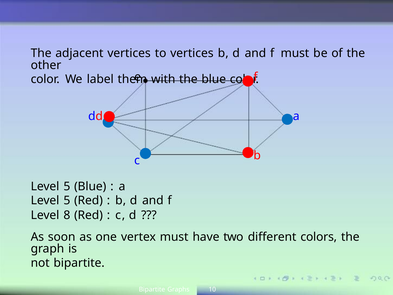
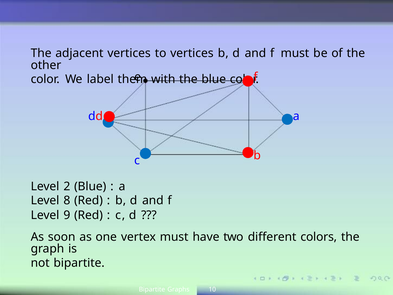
5 at (67, 187): 5 -> 2
5 at (67, 201): 5 -> 8
8: 8 -> 9
